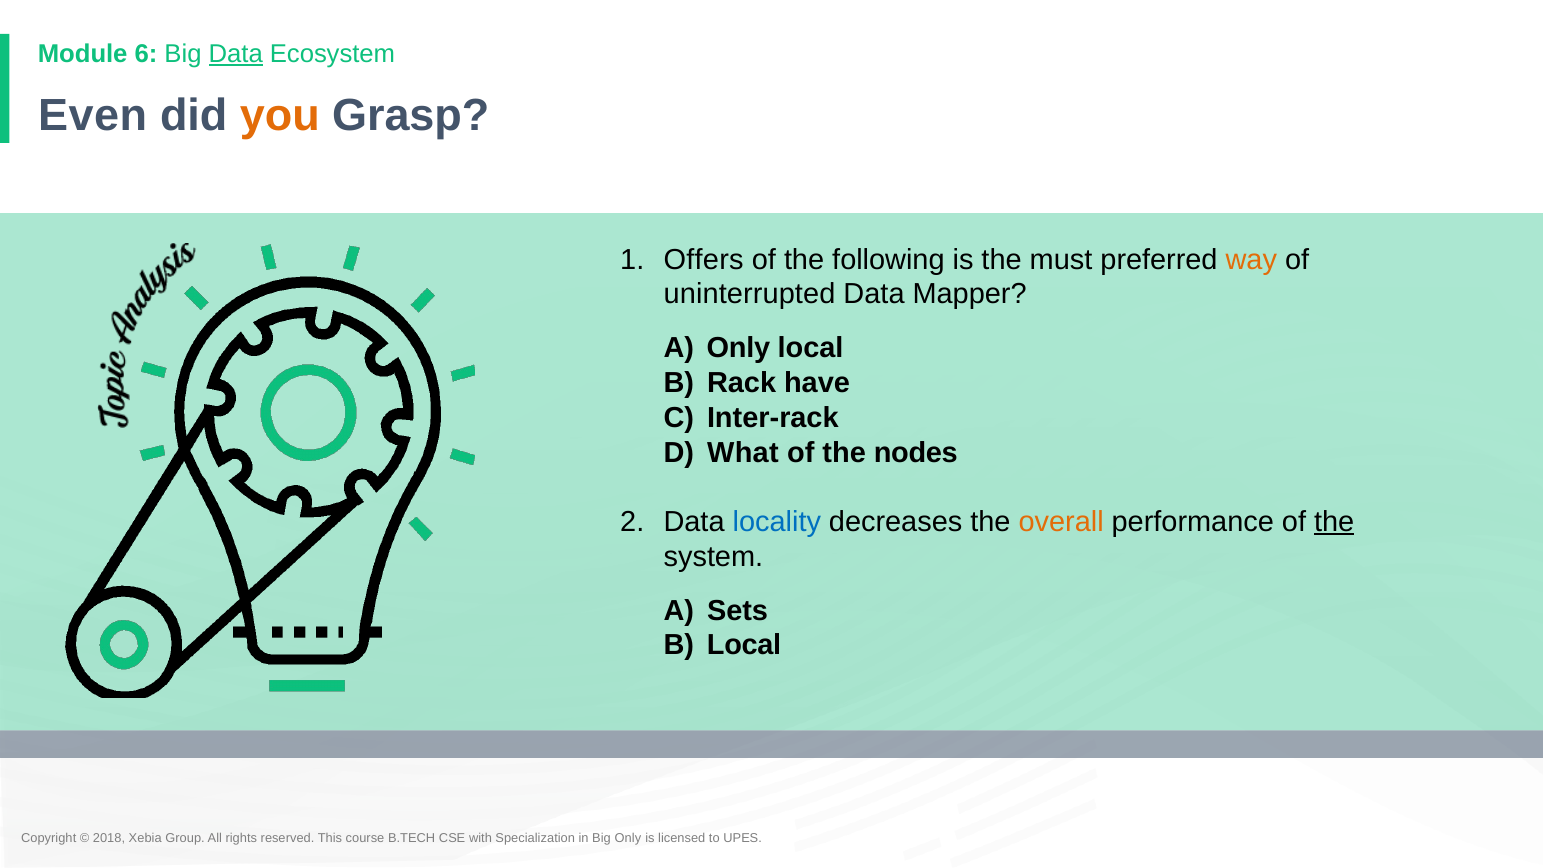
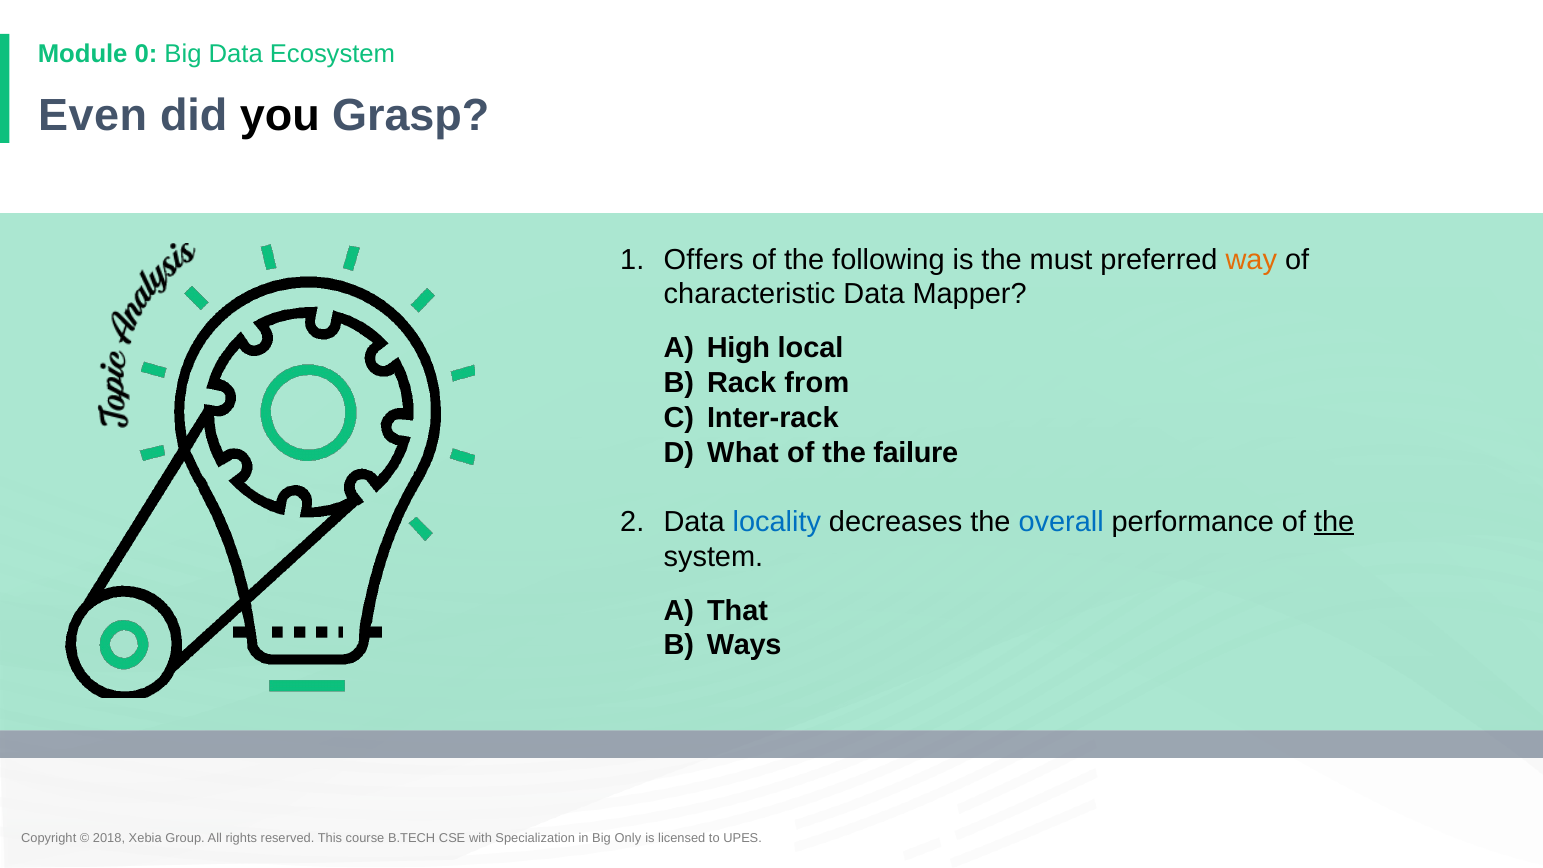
6: 6 -> 0
Data at (236, 54) underline: present -> none
you colour: orange -> black
uninterrupted: uninterrupted -> characteristic
Only at (738, 348): Only -> High
have: have -> from
nodes: nodes -> failure
overall colour: orange -> blue
Sets: Sets -> That
Local at (744, 645): Local -> Ways
